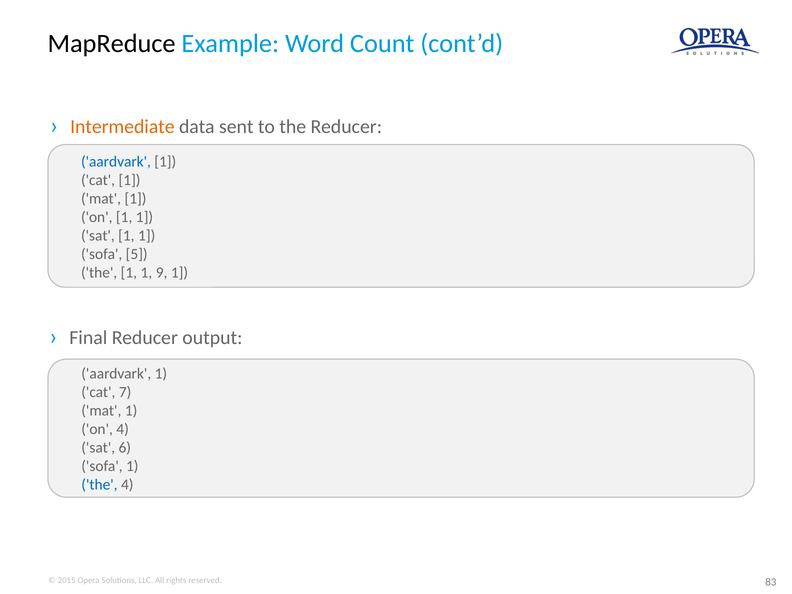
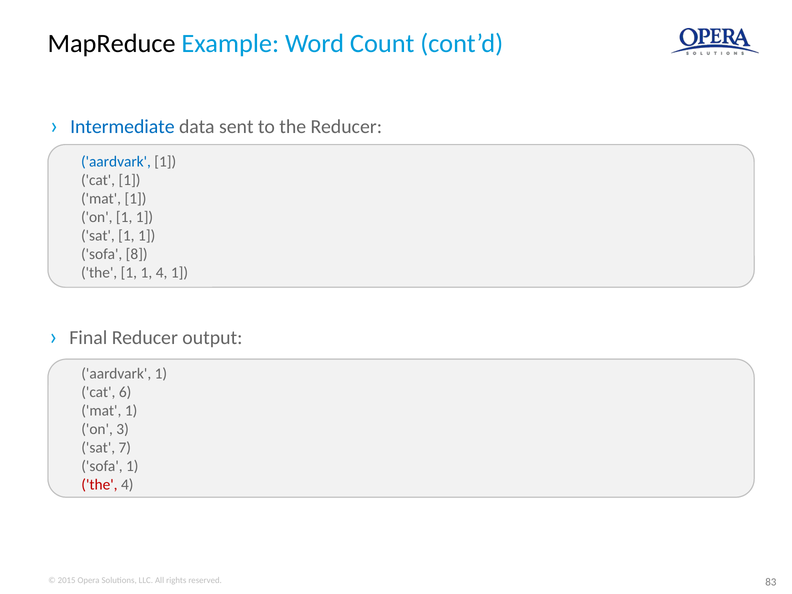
Intermediate colour: orange -> blue
5: 5 -> 8
1 9: 9 -> 4
7: 7 -> 6
on 4: 4 -> 3
6: 6 -> 7
the at (99, 485) colour: blue -> red
